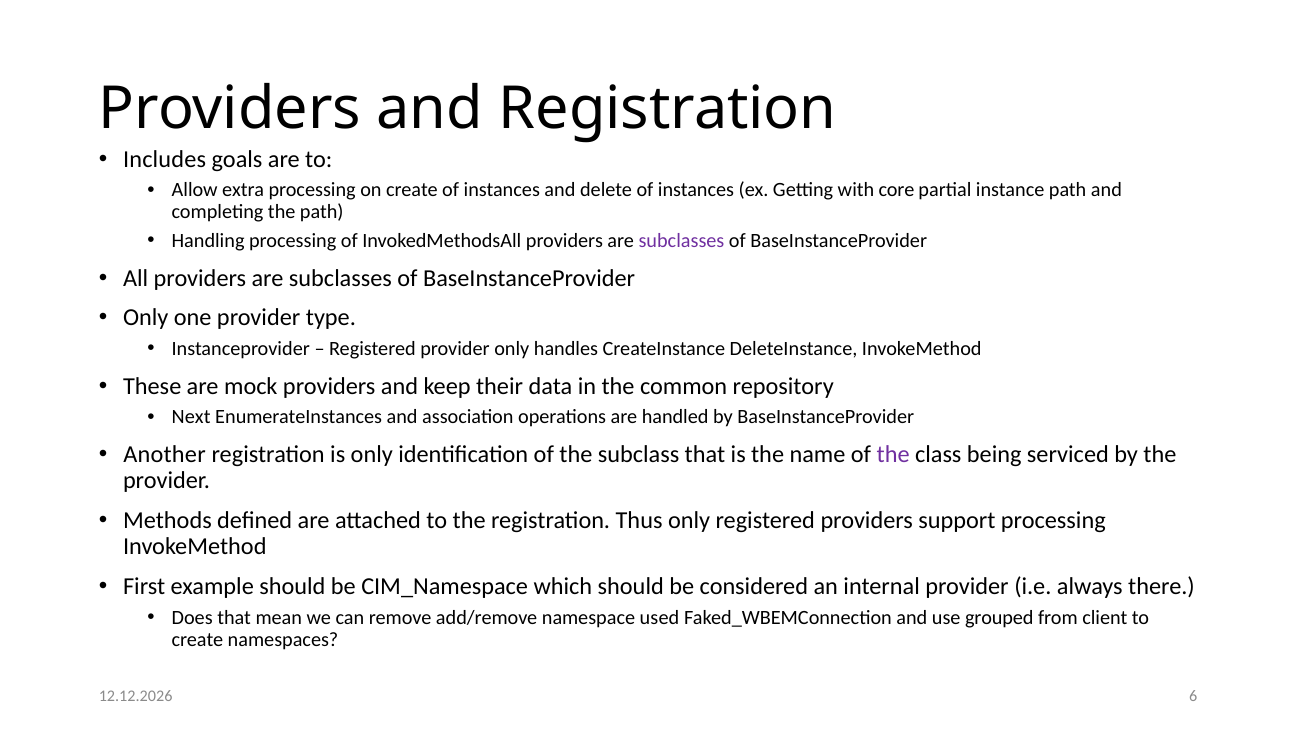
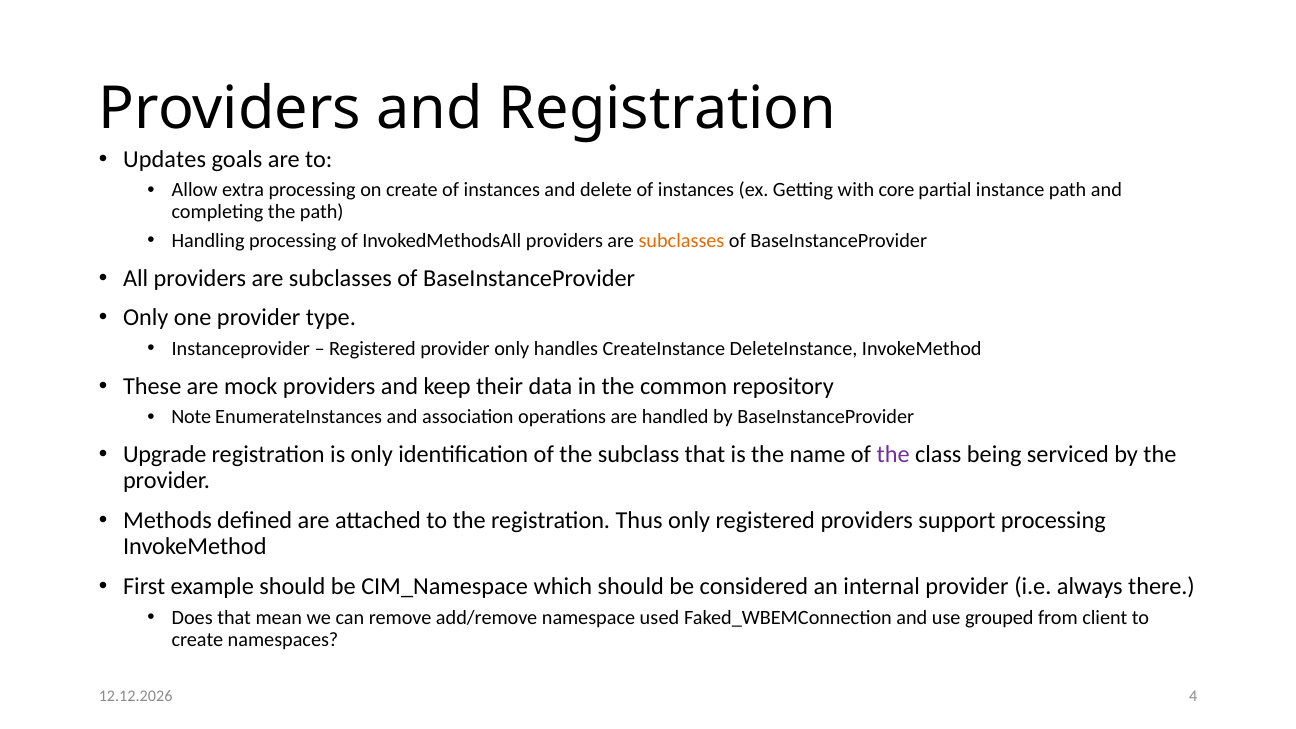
Includes: Includes -> Updates
subclasses at (681, 241) colour: purple -> orange
Next: Next -> Note
Another: Another -> Upgrade
6: 6 -> 4
